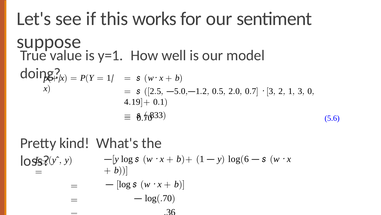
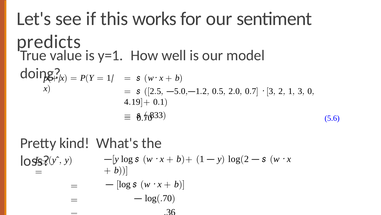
suppose: suppose -> predicts
6 at (246, 159): 6 -> 2
